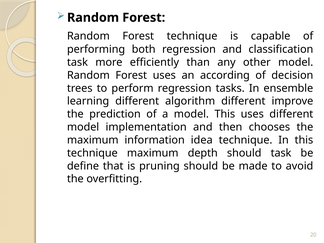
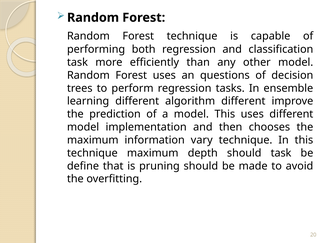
according: according -> questions
idea: idea -> vary
